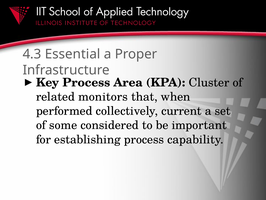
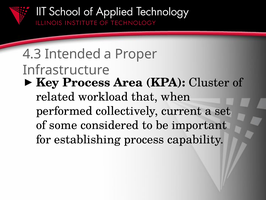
Essential: Essential -> Intended
monitors: monitors -> workload
